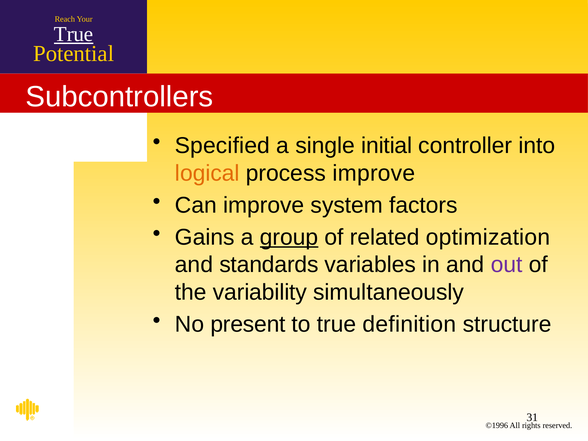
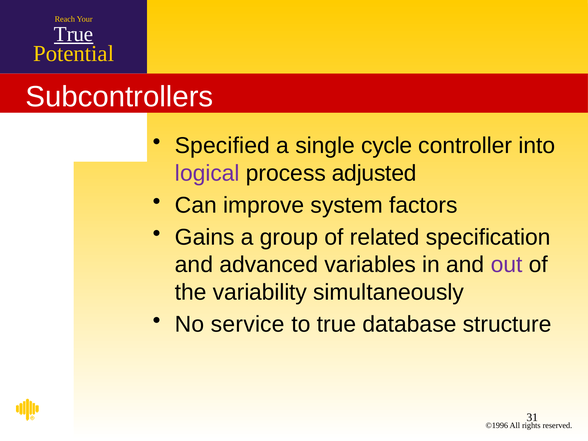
initial: initial -> cycle
logical colour: orange -> purple
process improve: improve -> adjusted
group underline: present -> none
optimization: optimization -> specification
standards: standards -> advanced
present: present -> service
definition: definition -> database
